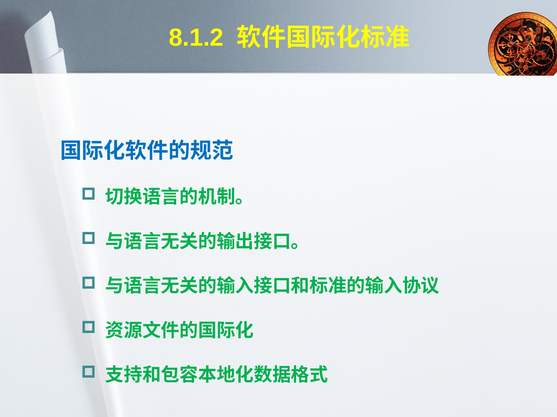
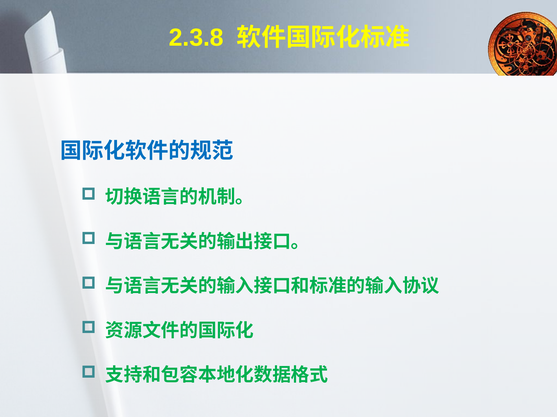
8.1.2: 8.1.2 -> 2.3.8
